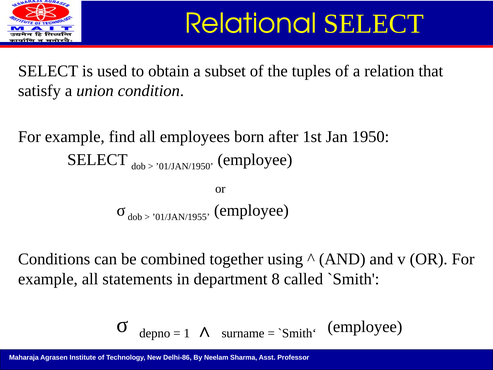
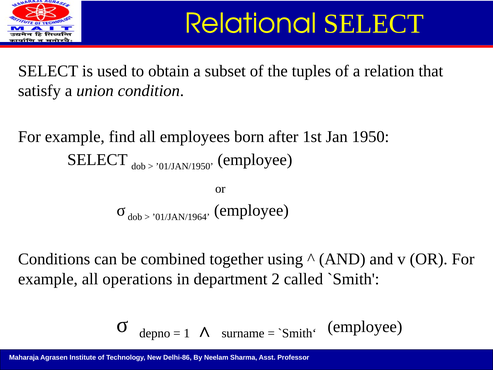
’01/JAN/1955: ’01/JAN/1955 -> ’01/JAN/1964
statements: statements -> operations
8: 8 -> 2
